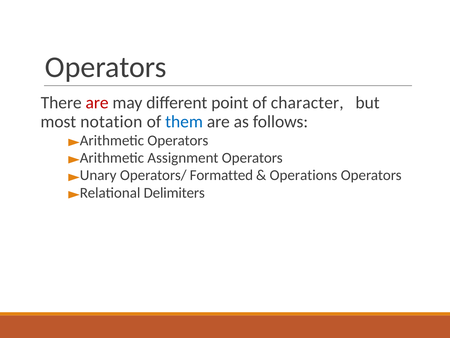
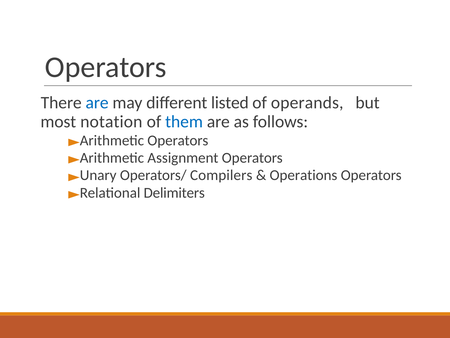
are at (97, 102) colour: red -> blue
point: point -> listed
character: character -> operands
Formatted: Formatted -> Compilers
